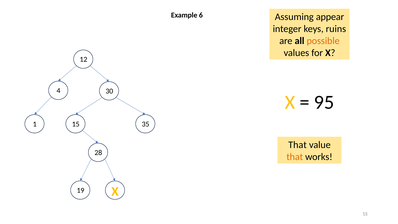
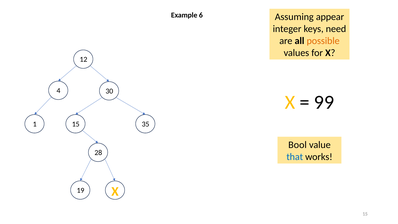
ruins: ruins -> need
95: 95 -> 99
That at (298, 145): That -> Bool
that at (295, 157) colour: orange -> blue
